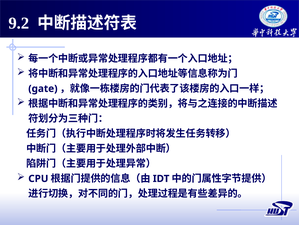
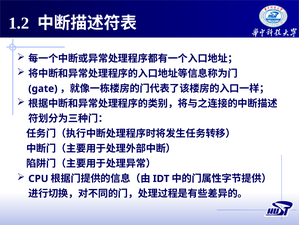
9.2: 9.2 -> 1.2
